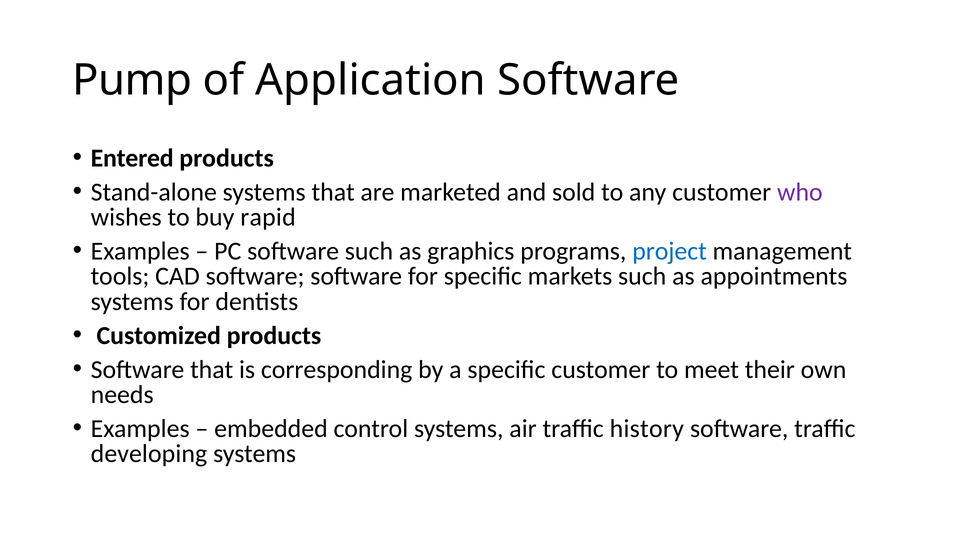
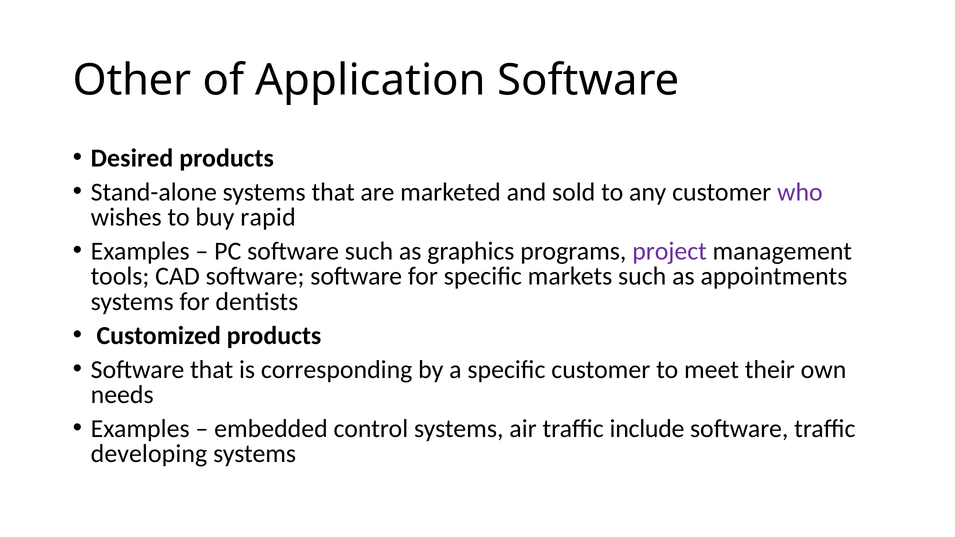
Pump: Pump -> Other
Entered: Entered -> Desired
project colour: blue -> purple
history: history -> include
